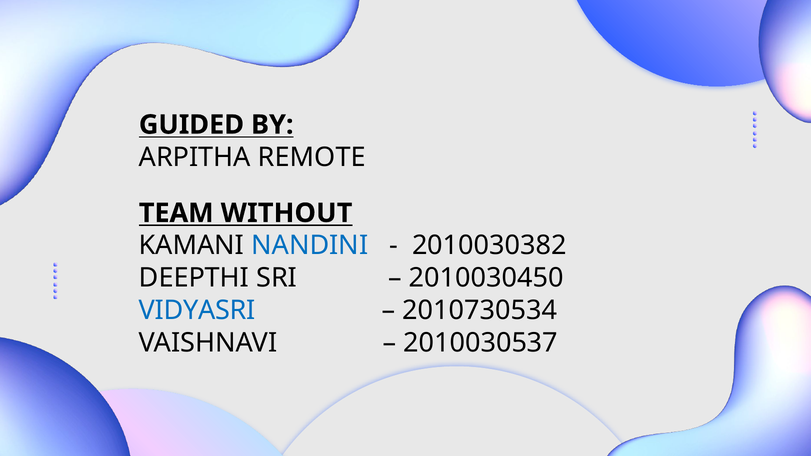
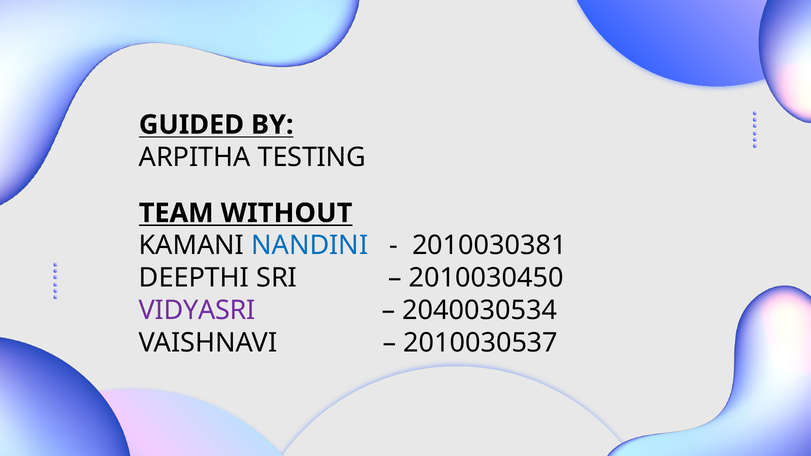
REMOTE: REMOTE -> TESTING
2010030382: 2010030382 -> 2010030381
VIDYASRI colour: blue -> purple
2010730534: 2010730534 -> 2040030534
